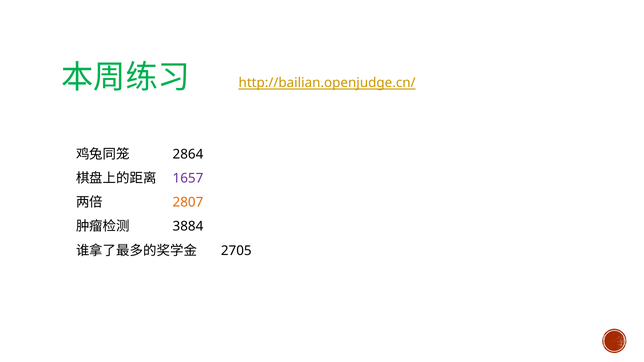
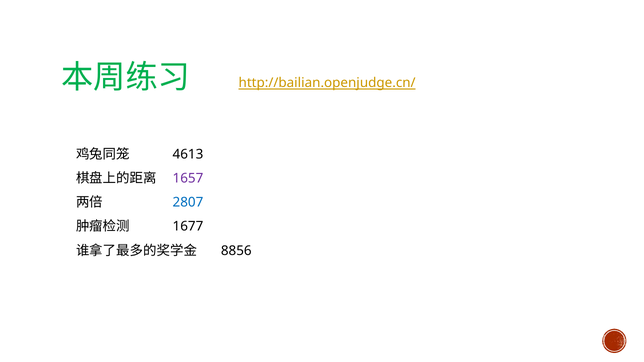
2864: 2864 -> 4613
2807 colour: orange -> blue
3884: 3884 -> 1677
2705: 2705 -> 8856
